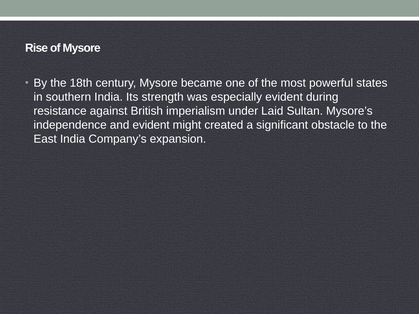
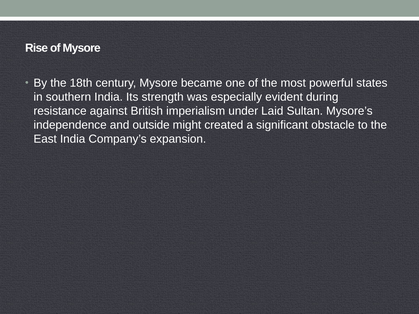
and evident: evident -> outside
